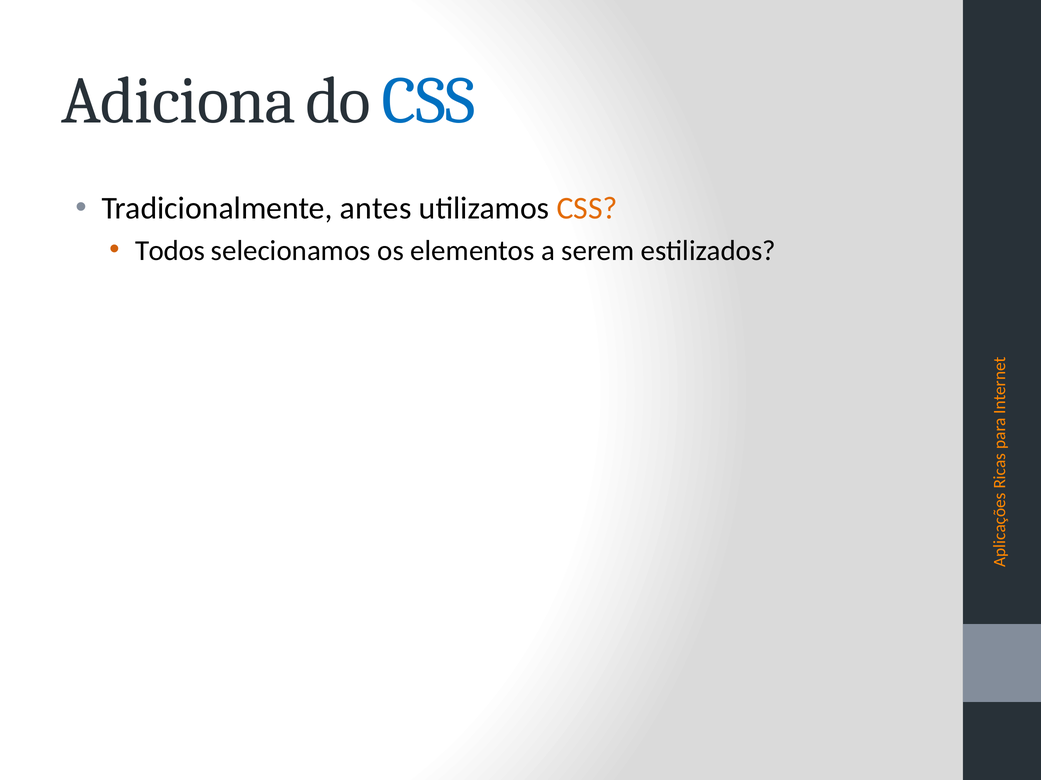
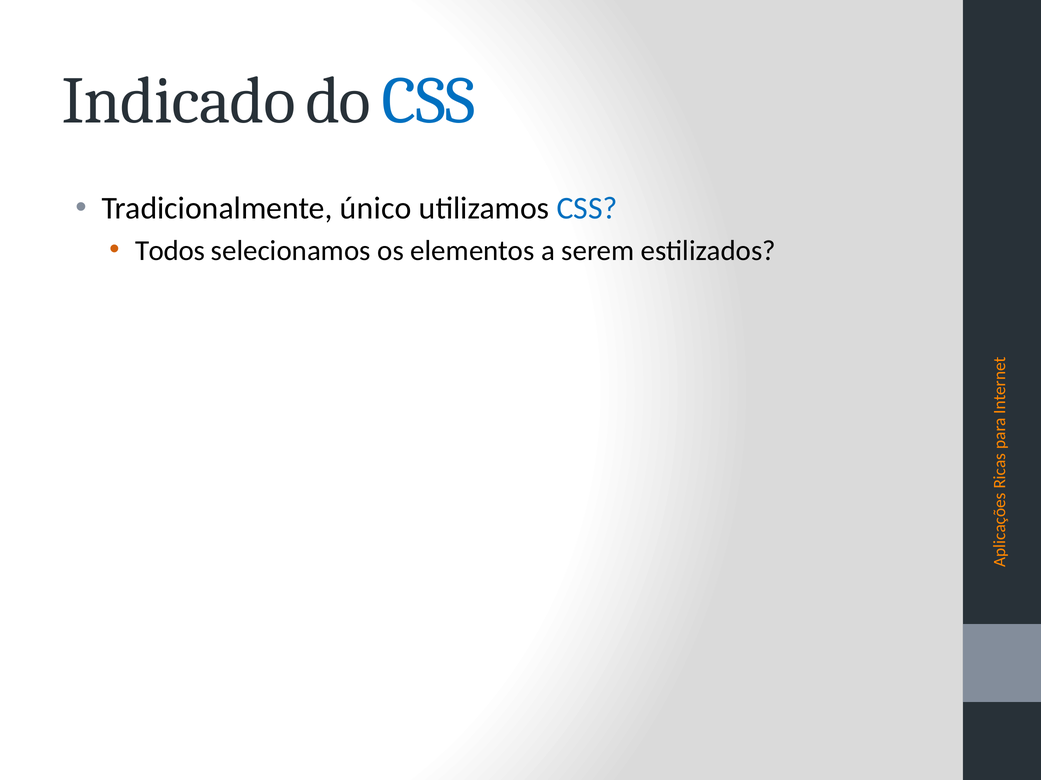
Adiciona: Adiciona -> Indicado
antes: antes -> único
CSS at (587, 209) colour: orange -> blue
